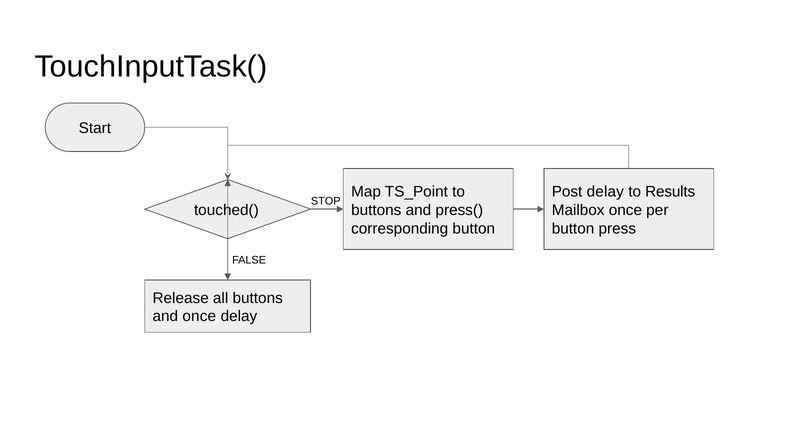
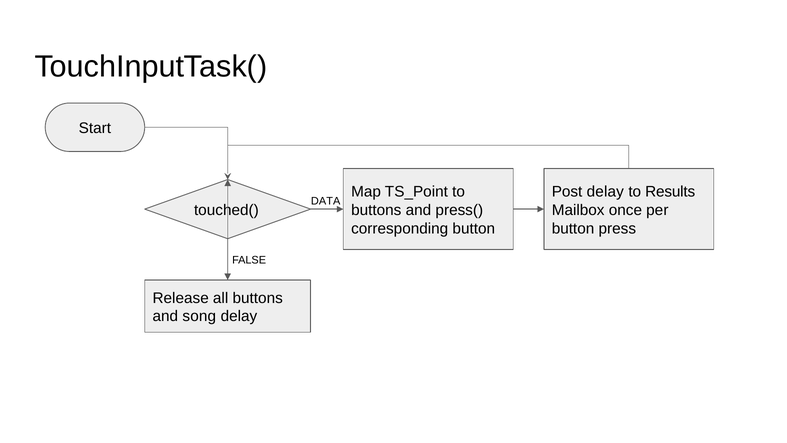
STOP: STOP -> DATA
and once: once -> song
